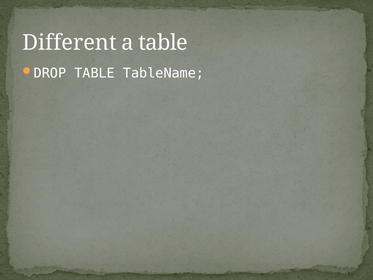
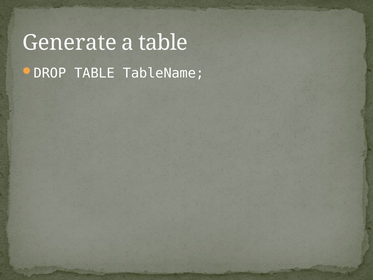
Different: Different -> Generate
